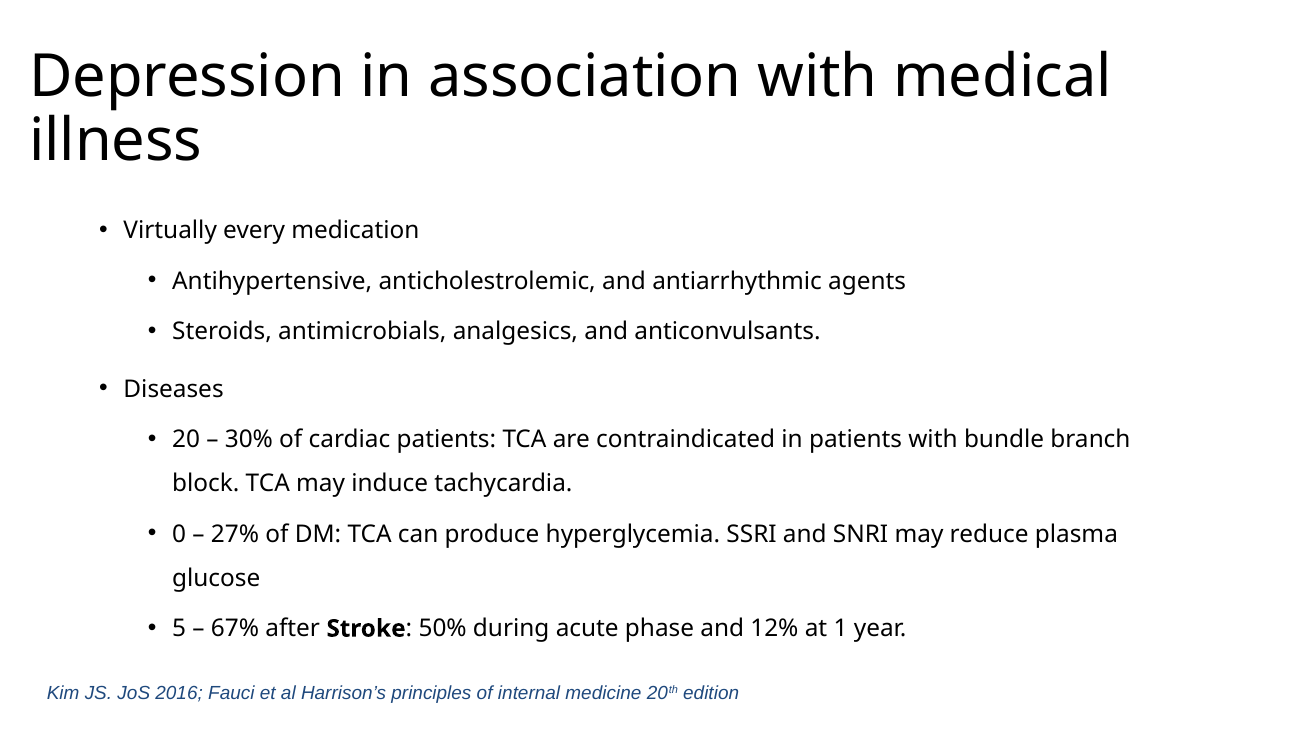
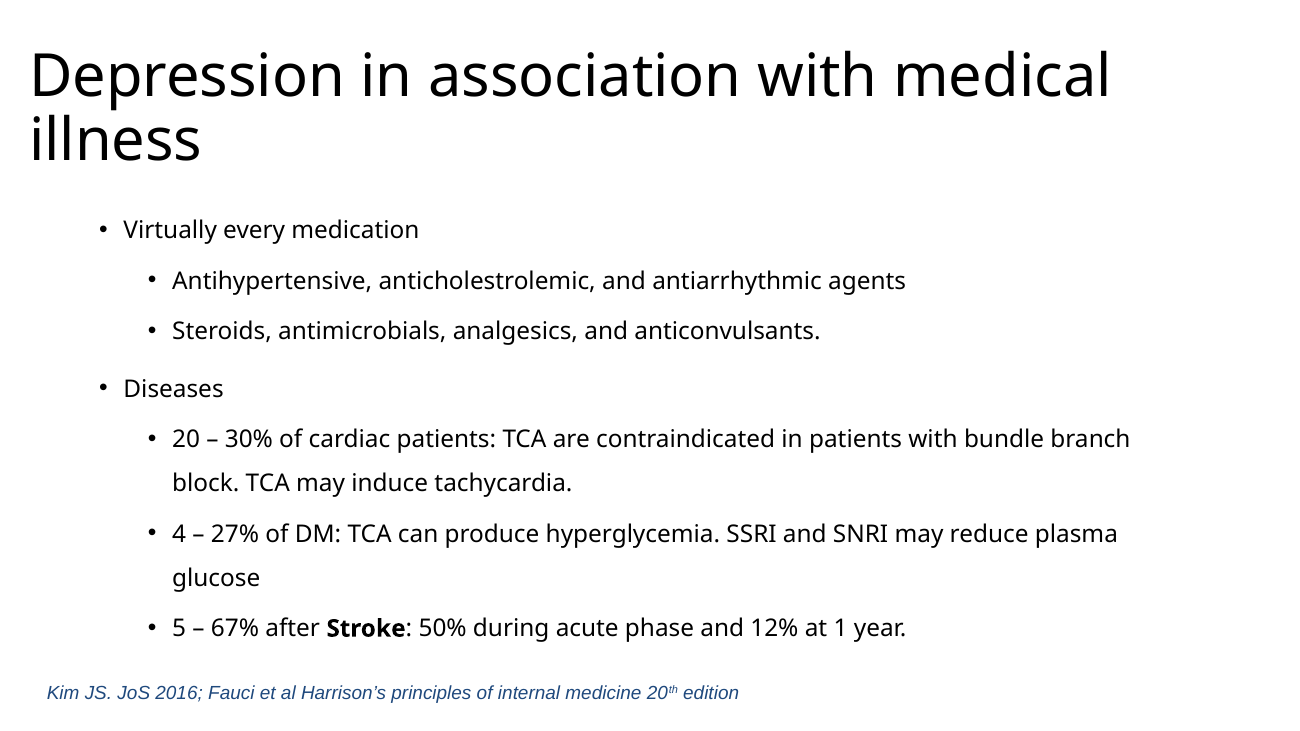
0: 0 -> 4
